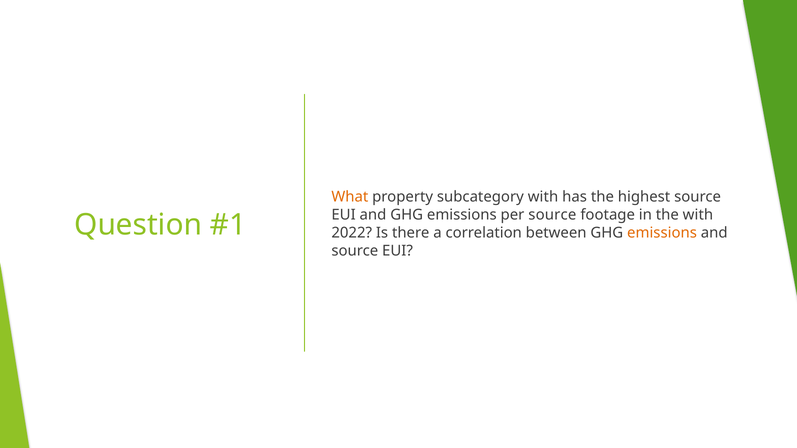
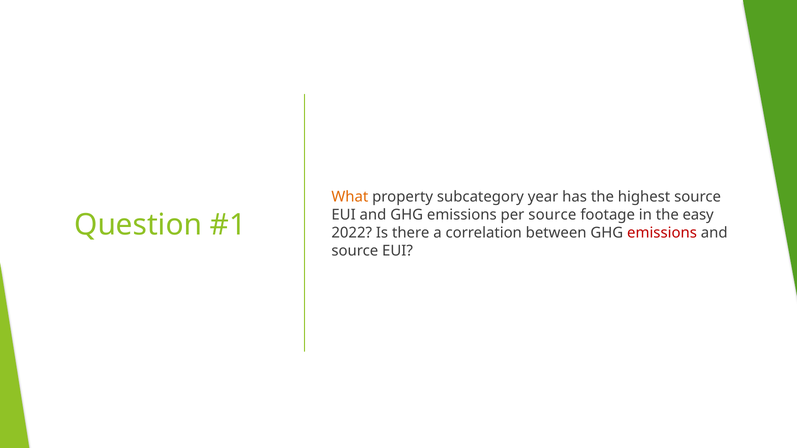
subcategory with: with -> year
the with: with -> easy
emissions at (662, 233) colour: orange -> red
